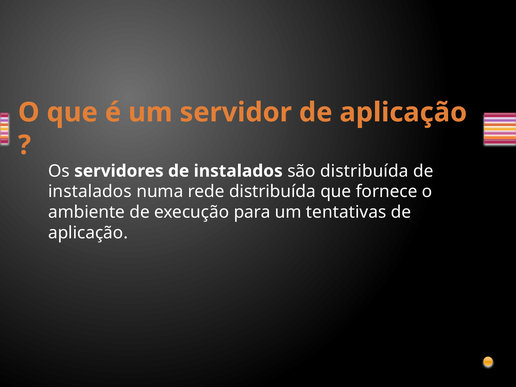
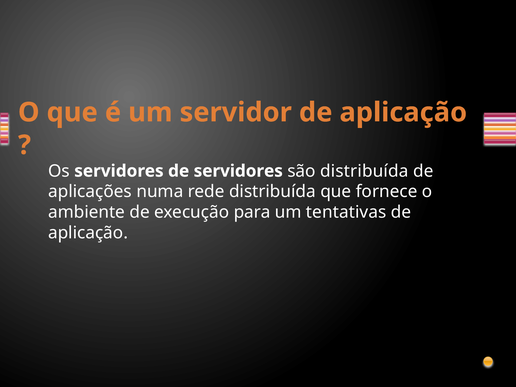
servidores de instalados: instalados -> servidores
instalados at (90, 192): instalados -> aplicações
